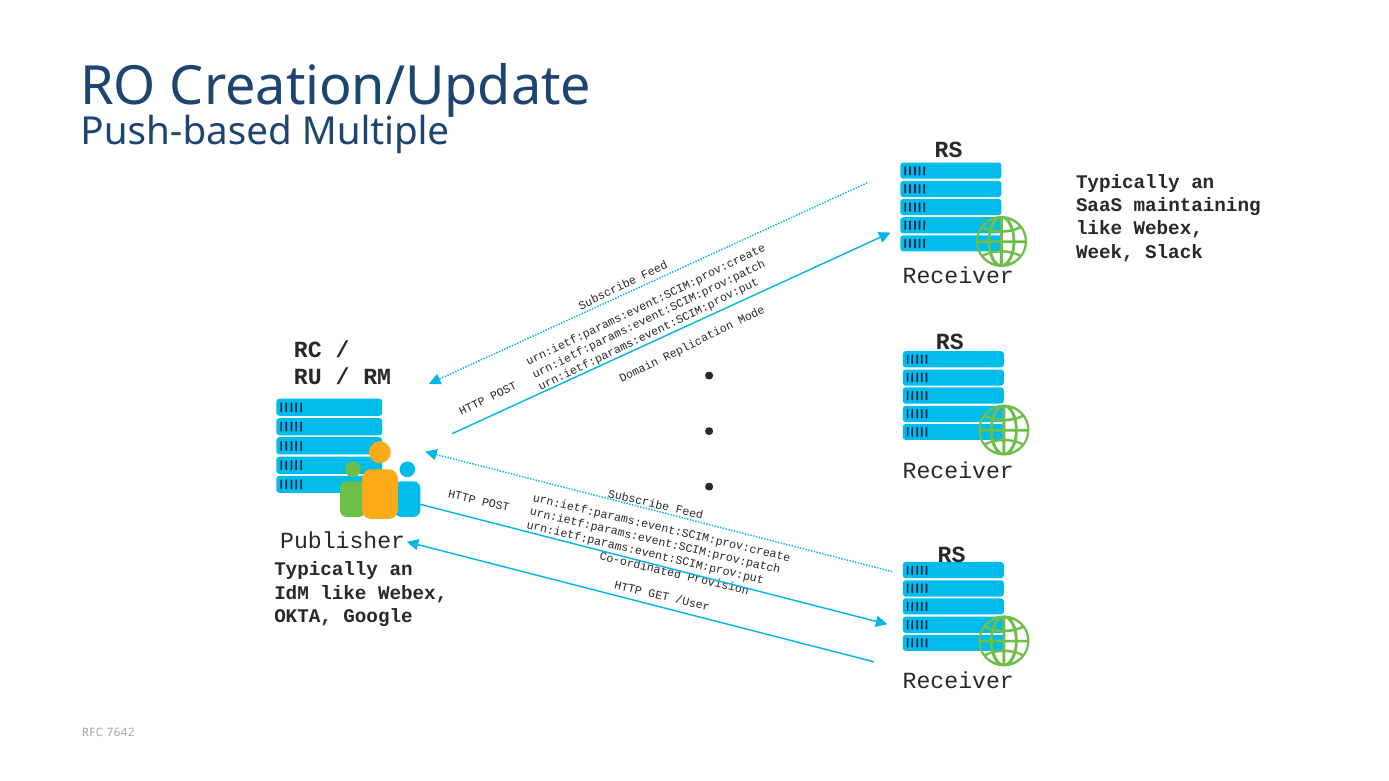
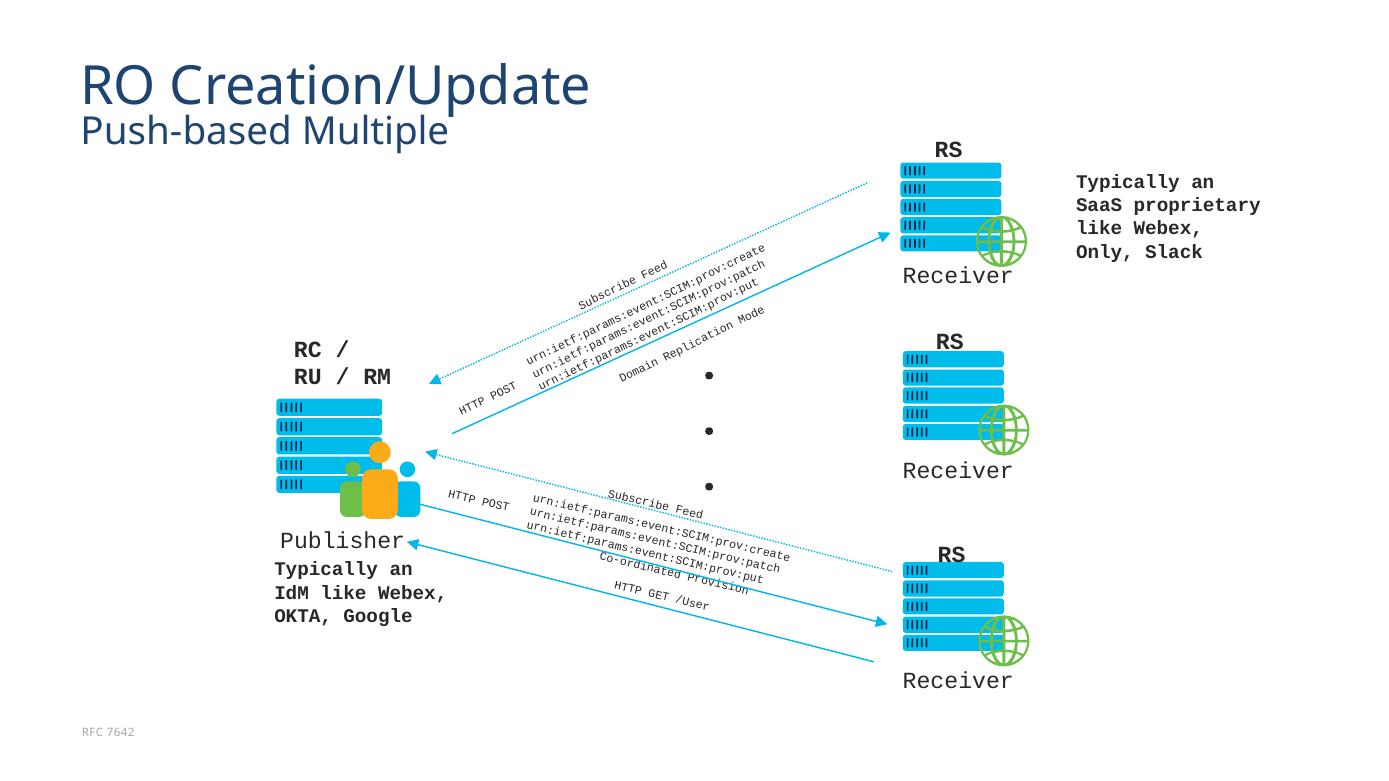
maintaining: maintaining -> proprietary
Week: Week -> Only
